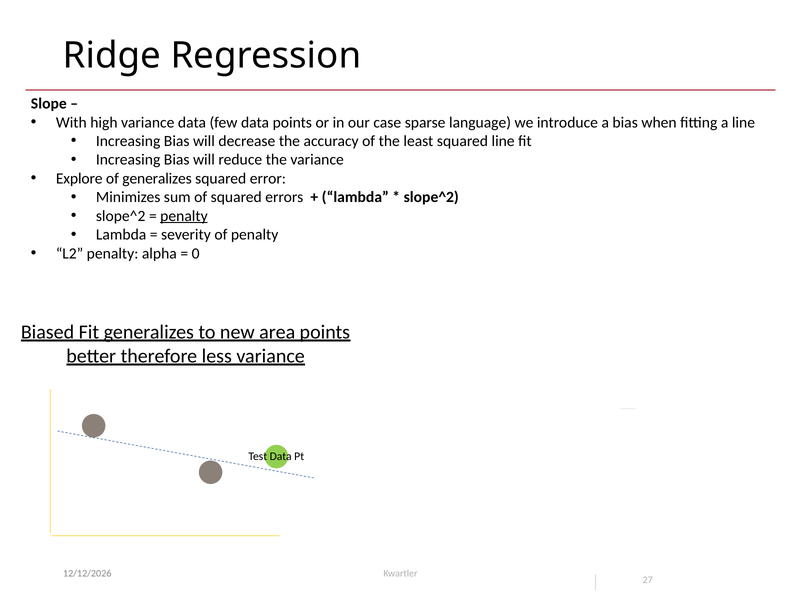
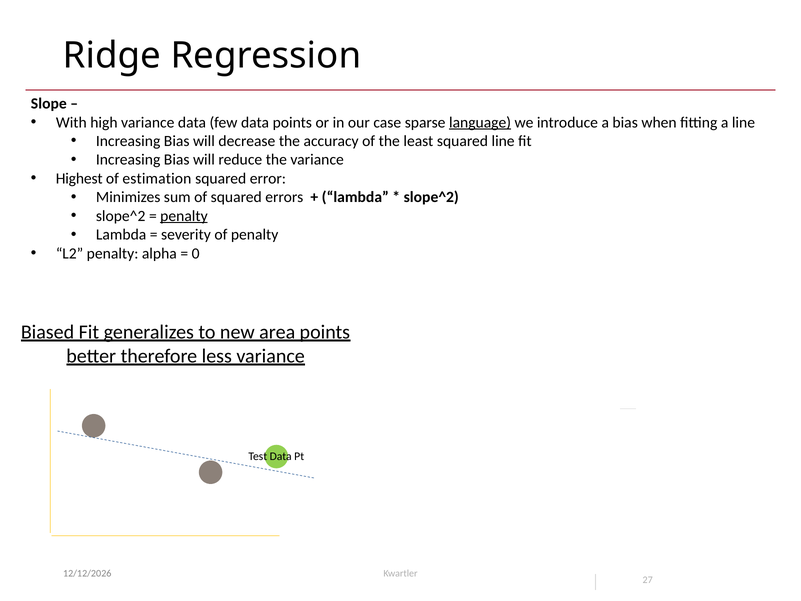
language underline: none -> present
Explore: Explore -> Highest
of generalizes: generalizes -> estimation
